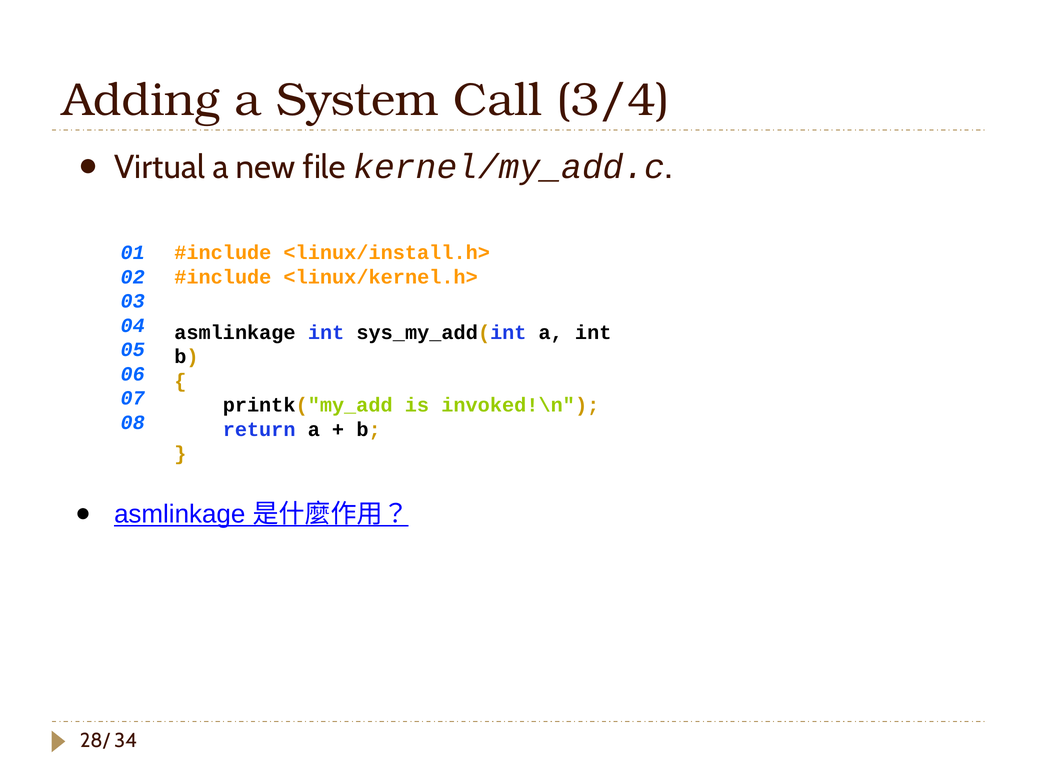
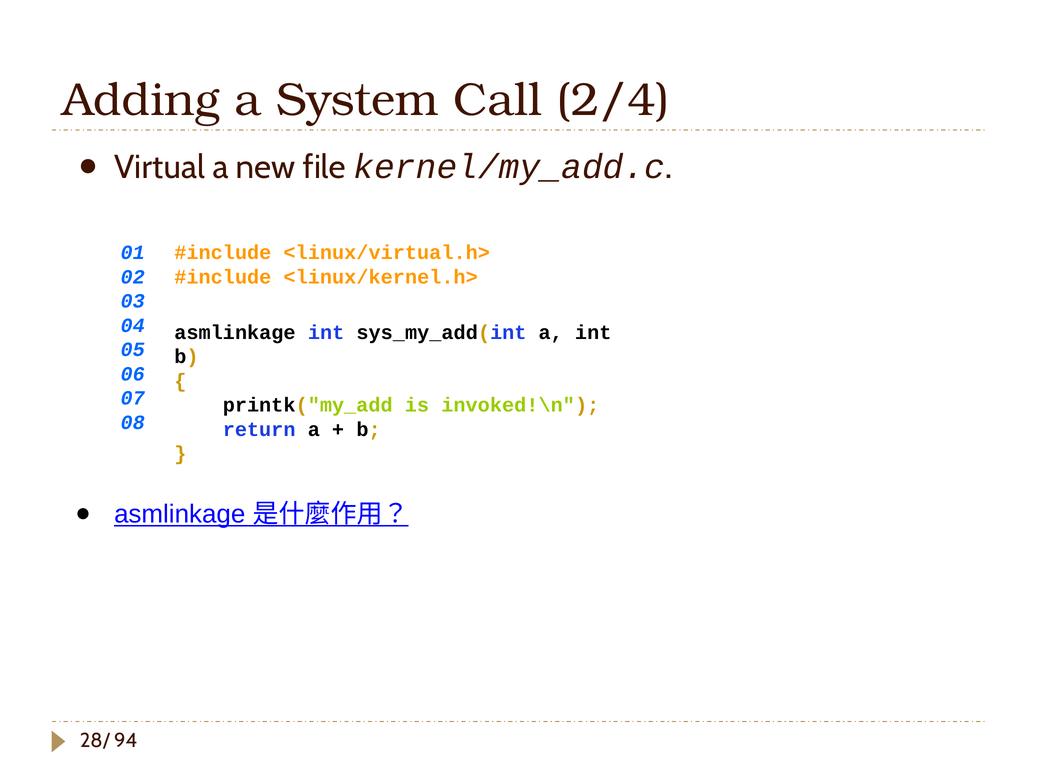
3/4: 3/4 -> 2/4
<linux/install.h>: <linux/install.h> -> <linux/virtual.h>
34: 34 -> 94
